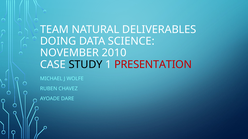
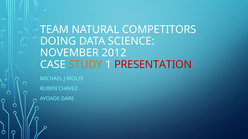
DELIVERABLES: DELIVERABLES -> COMPETITORS
2010: 2010 -> 2012
STUDY colour: black -> orange
